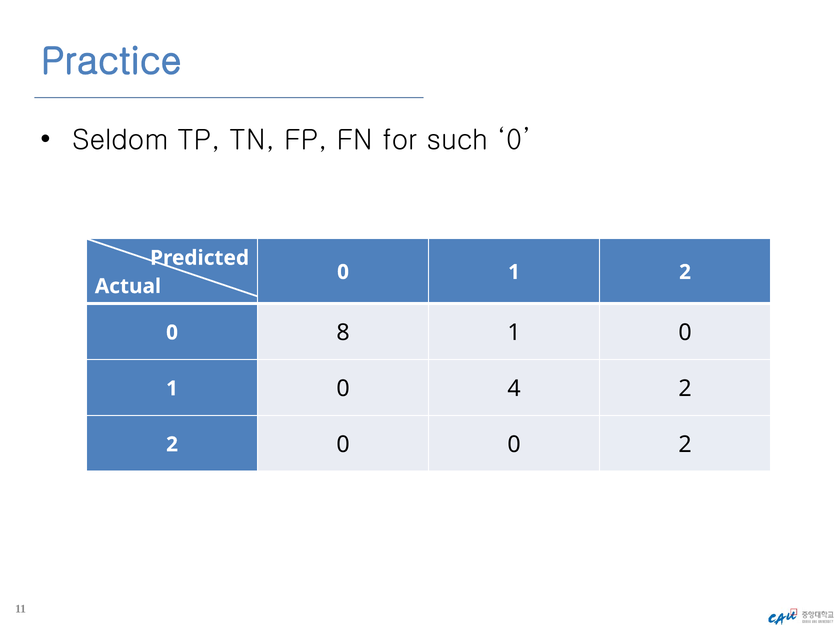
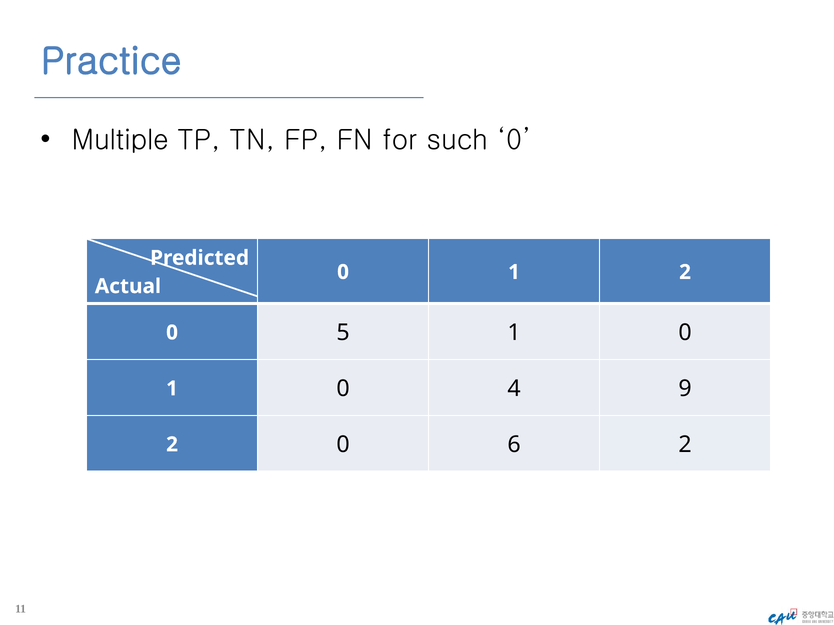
Seldom: Seldom -> Multiple
8: 8 -> 5
4 2: 2 -> 9
0 0: 0 -> 6
